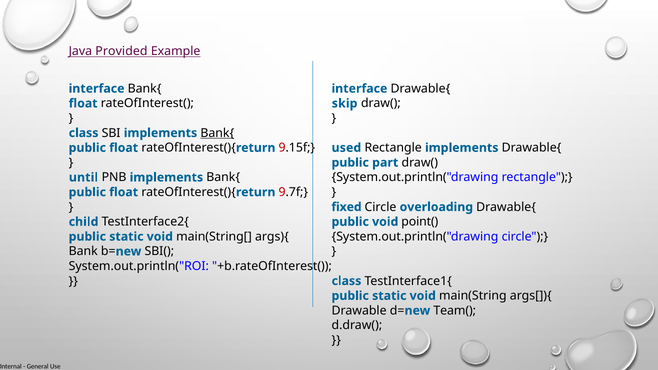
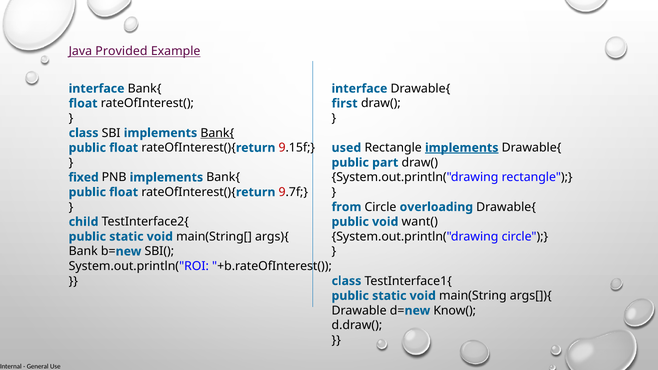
skip: skip -> first
implements at (462, 148) underline: none -> present
until: until -> fixed
fixed: fixed -> from
point(: point( -> want(
Team(: Team( -> Know(
